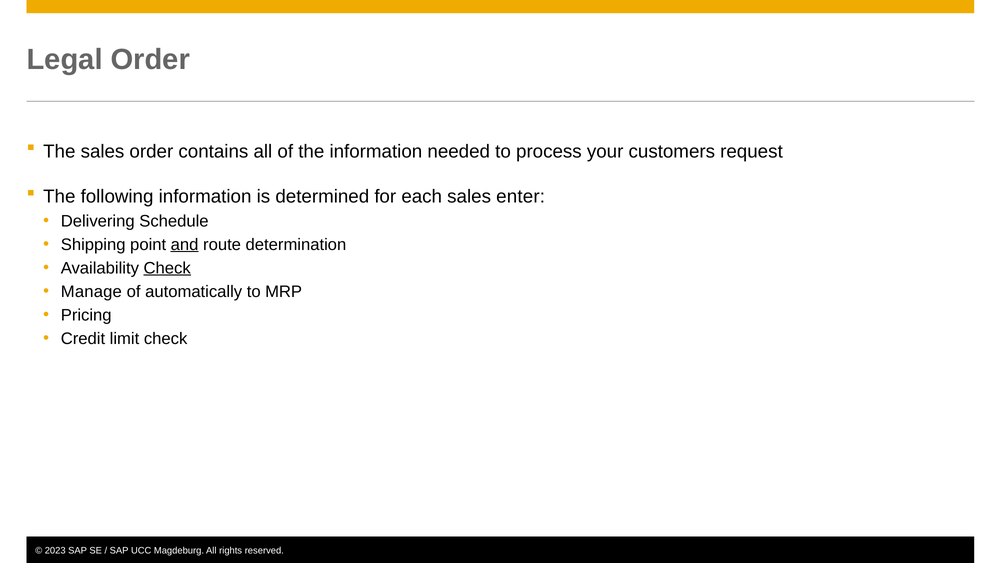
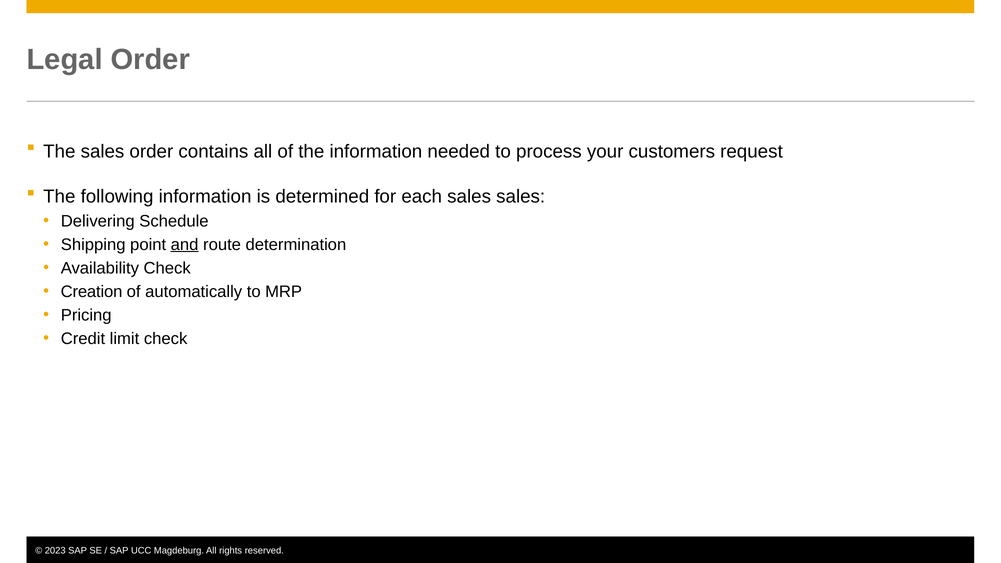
sales enter: enter -> sales
Check at (167, 268) underline: present -> none
Manage: Manage -> Creation
